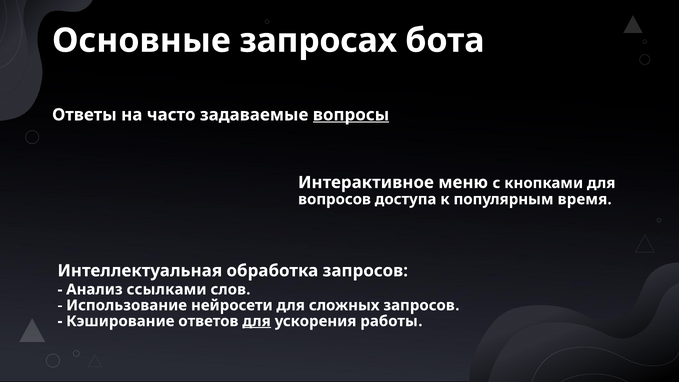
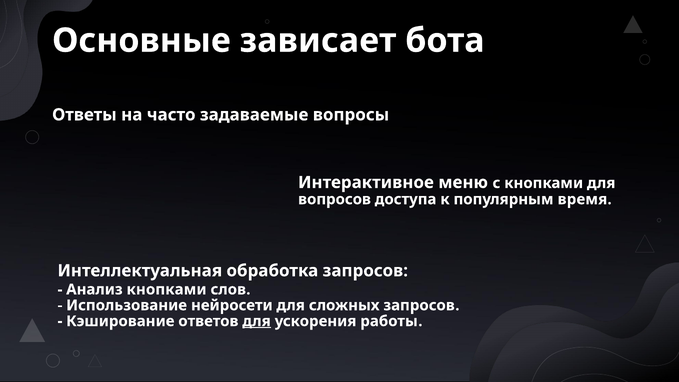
запросах: запросах -> зависает
вопросы underline: present -> none
Анализ ссылками: ссылками -> кнопками
